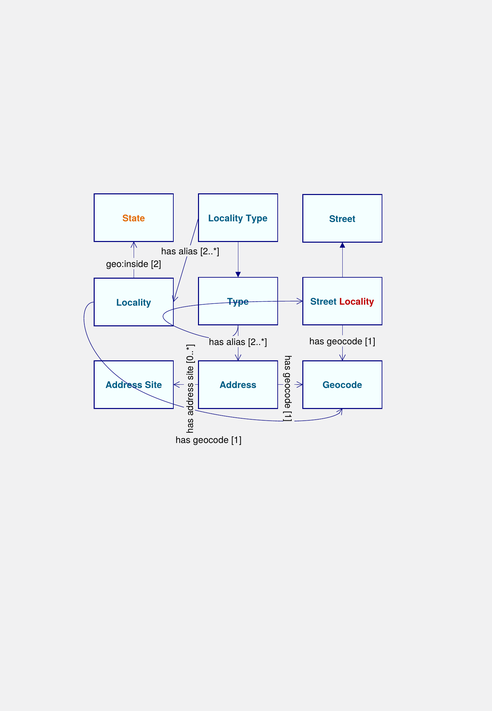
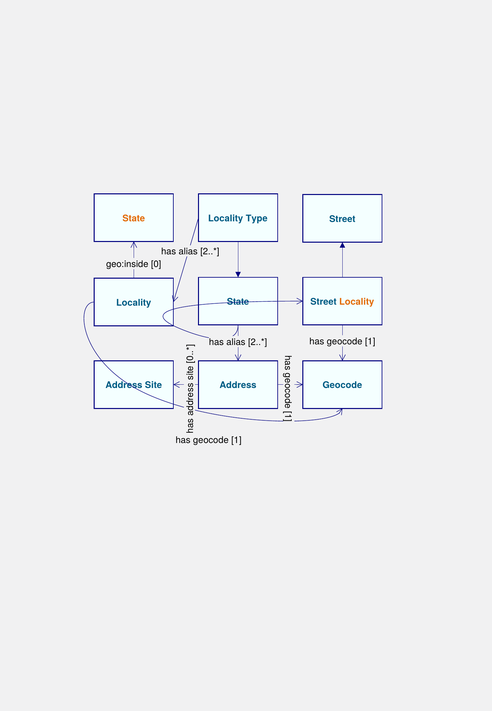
geo:inside 2: 2 -> 0
Type at (238, 302): Type -> State
Locality at (357, 302) colour: red -> orange
